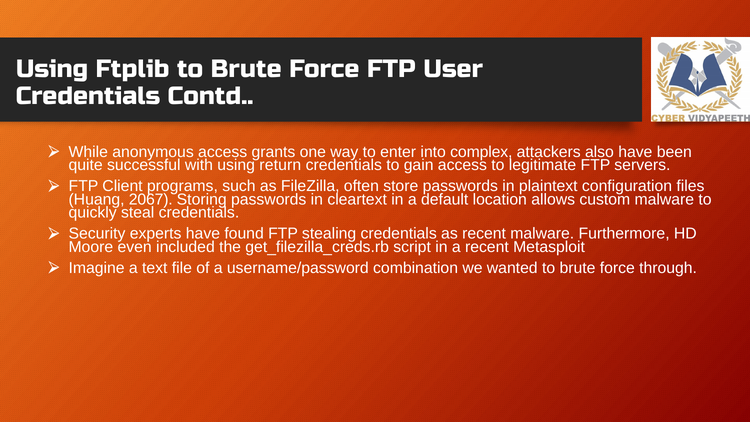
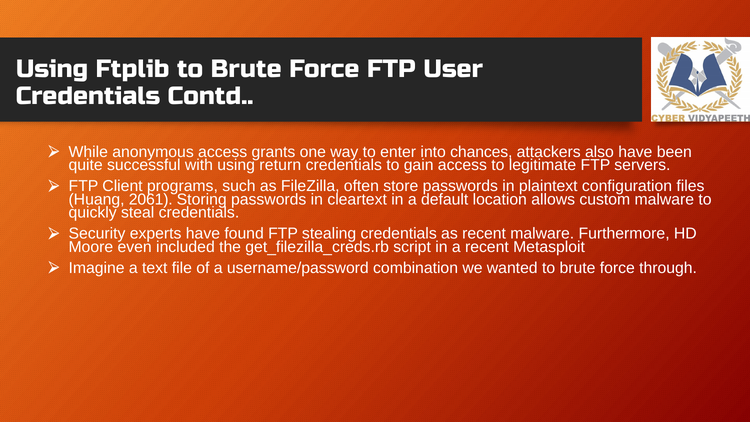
complex: complex -> chances
2067: 2067 -> 2061
